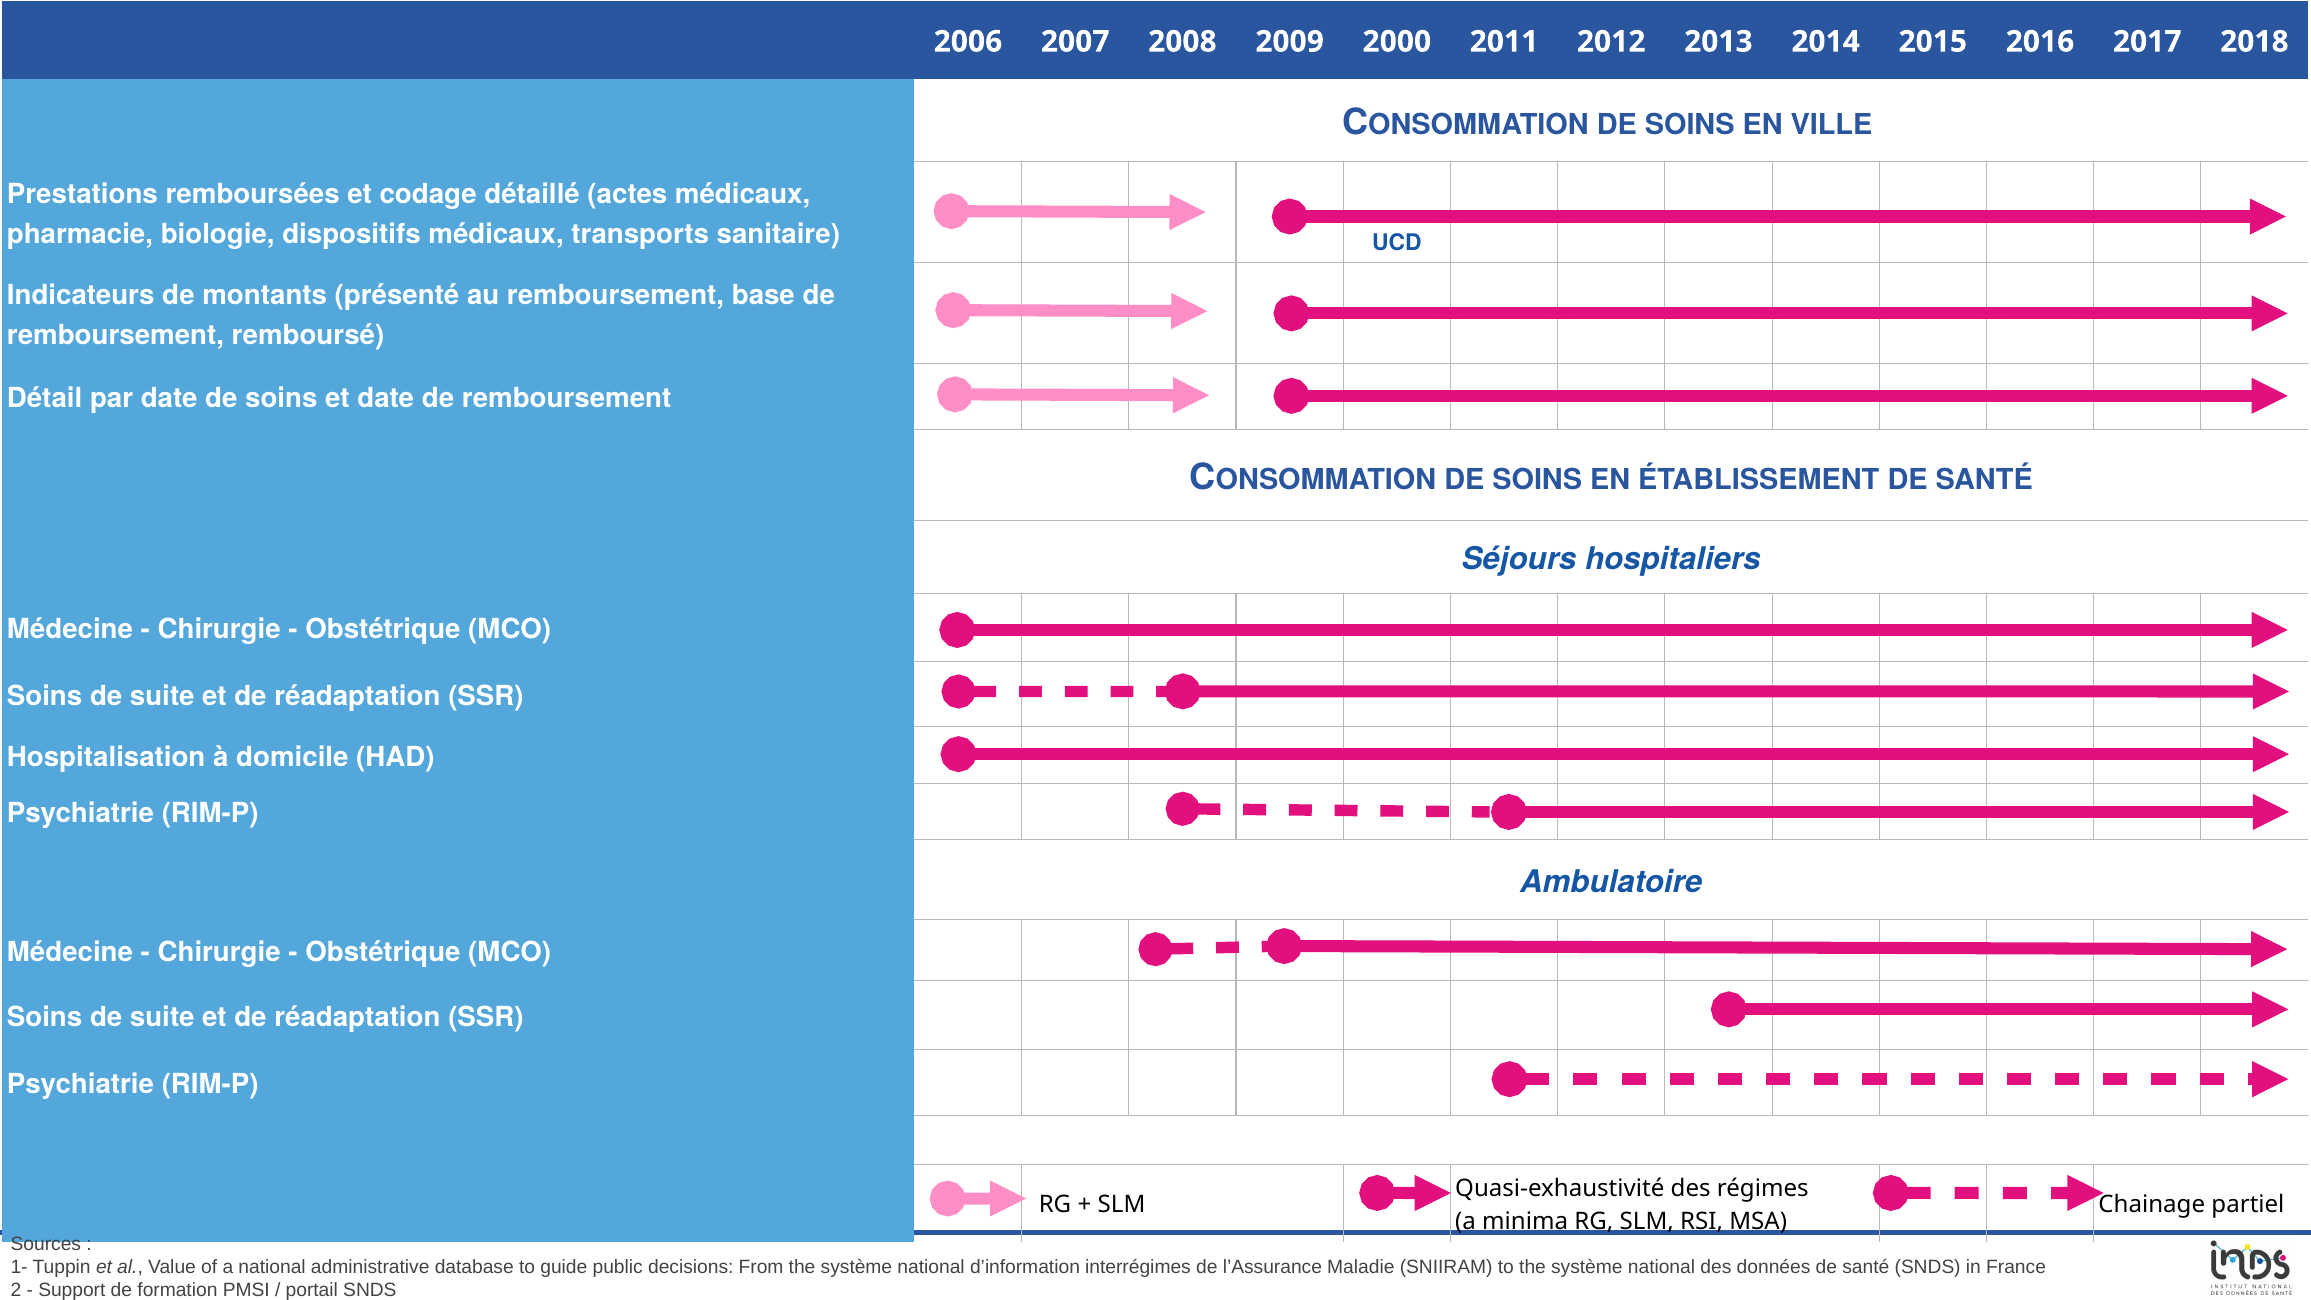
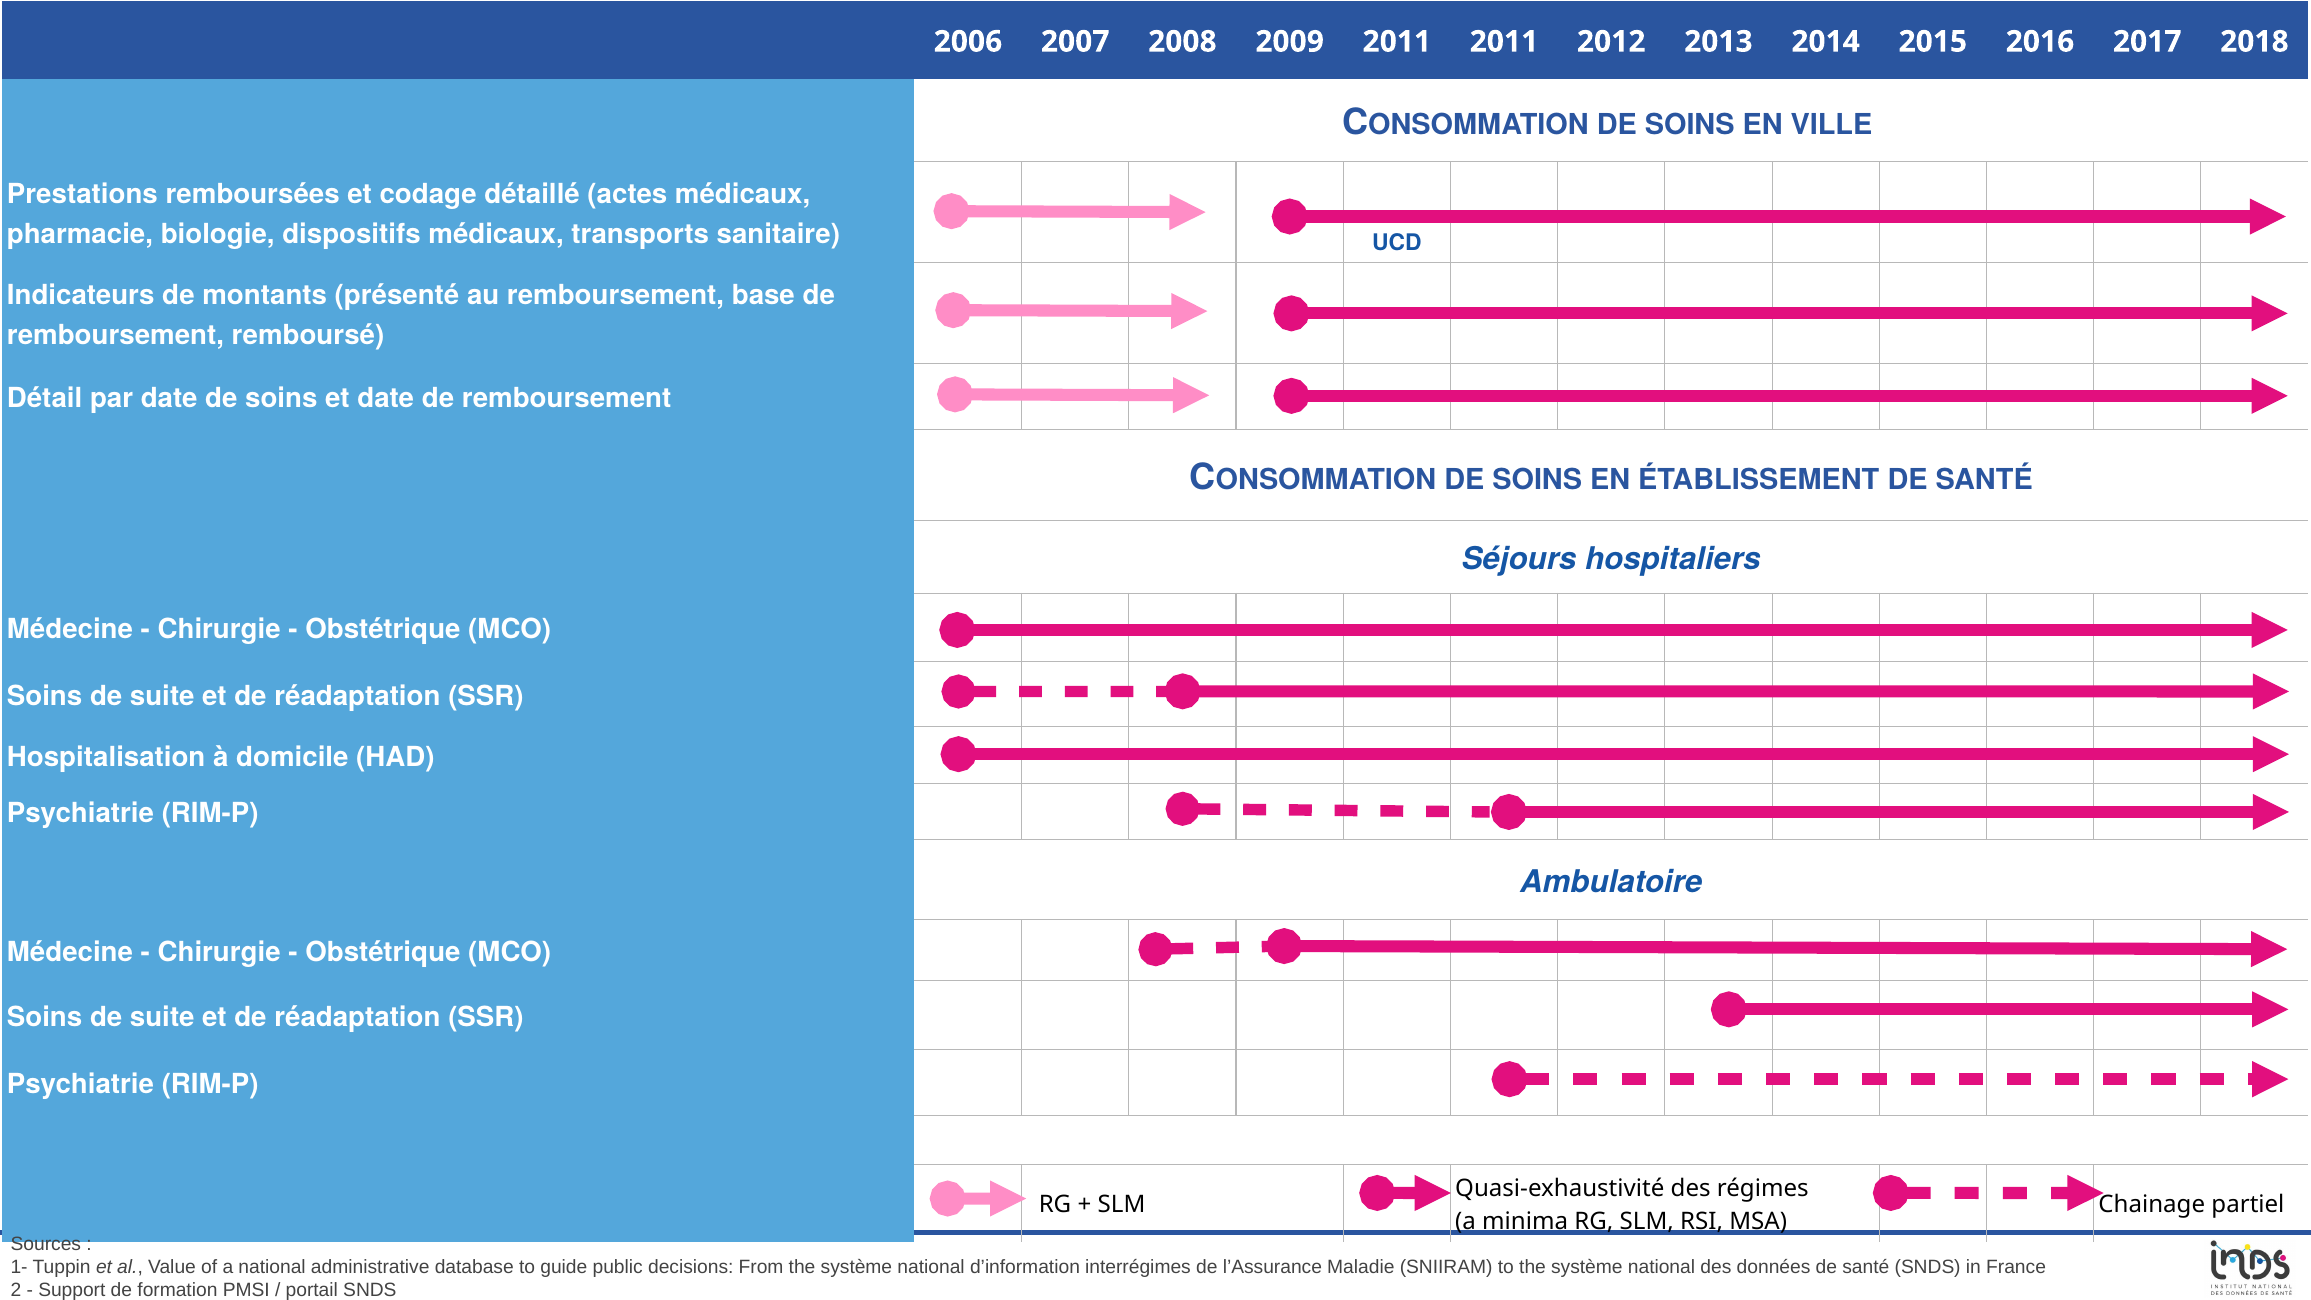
2009 2000: 2000 -> 2011
